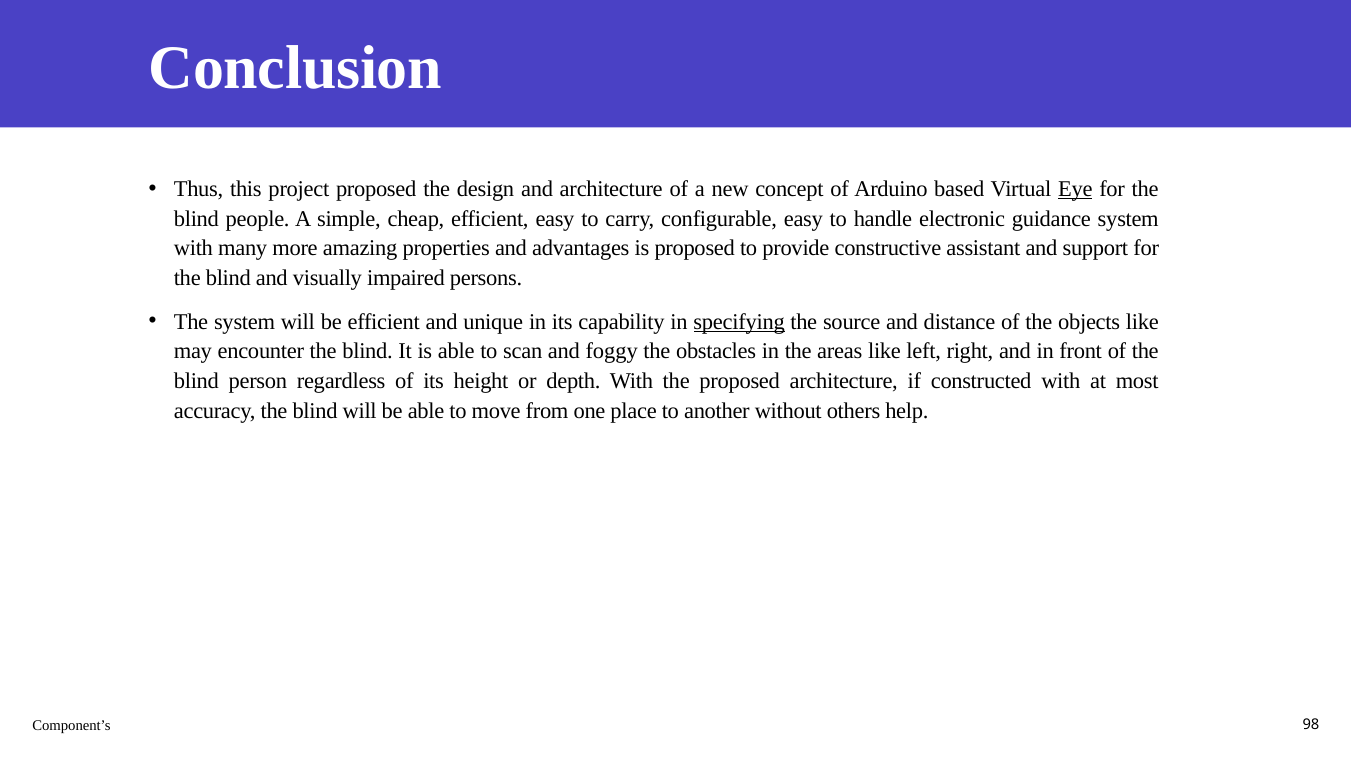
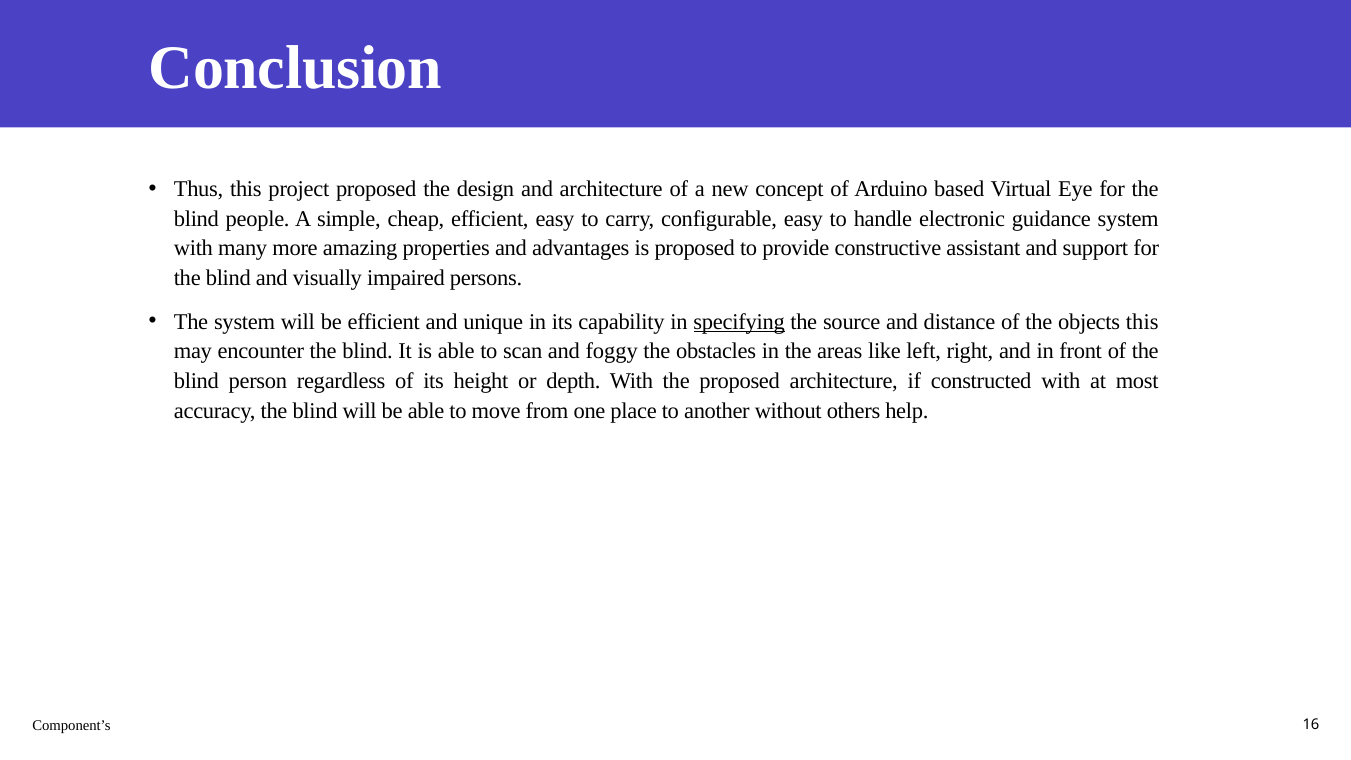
Eye underline: present -> none
objects like: like -> this
98: 98 -> 16
